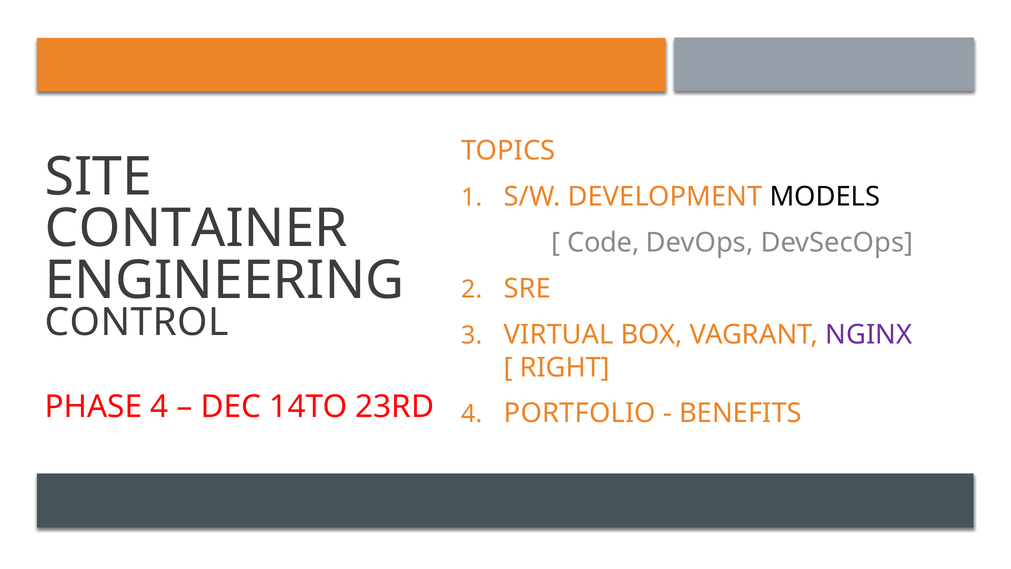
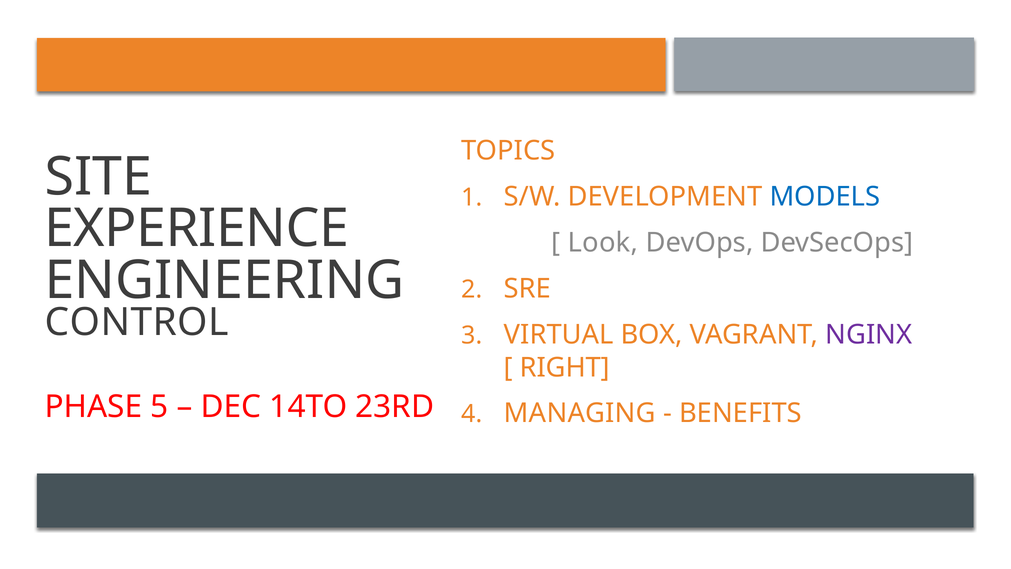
MODELS colour: black -> blue
CONTAINER: CONTAINER -> EXPERIENCE
Code: Code -> Look
PHASE 4: 4 -> 5
PORTFOLIO: PORTFOLIO -> MANAGING
